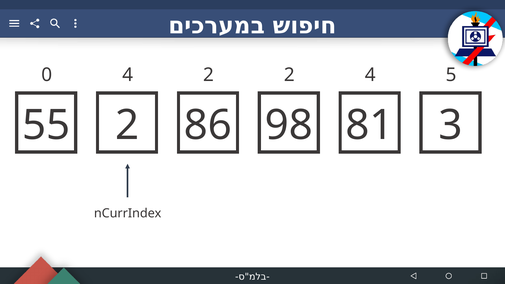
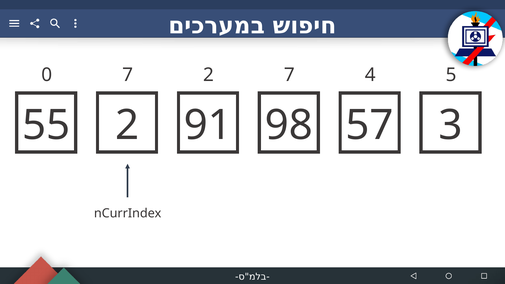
0 4: 4 -> 7
2 2: 2 -> 7
86: 86 -> 91
81: 81 -> 57
